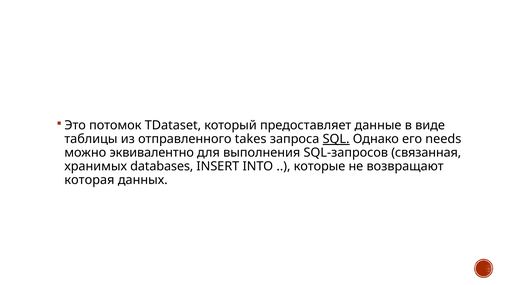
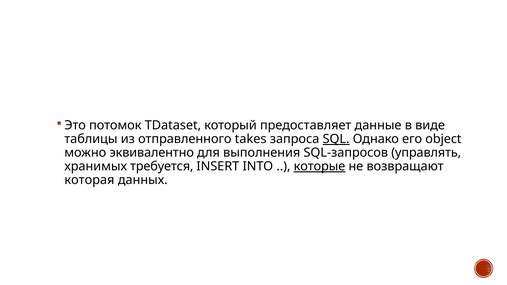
needs: needs -> object
связанная: связанная -> управлять
databases: databases -> требуется
которые underline: none -> present
